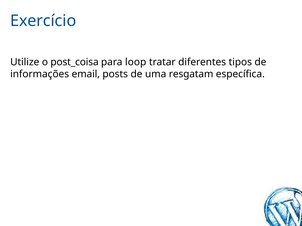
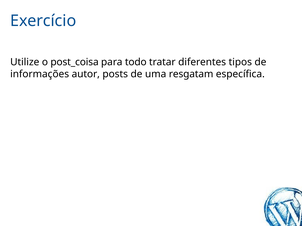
loop: loop -> todo
email: email -> autor
